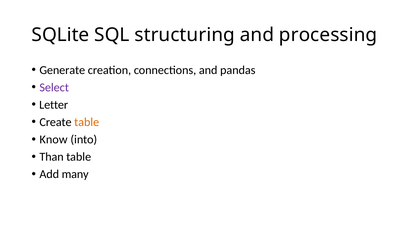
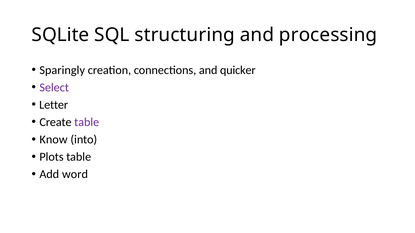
Generate: Generate -> Sparingly
pandas: pandas -> quicker
table at (87, 122) colour: orange -> purple
Than: Than -> Plots
many: many -> word
